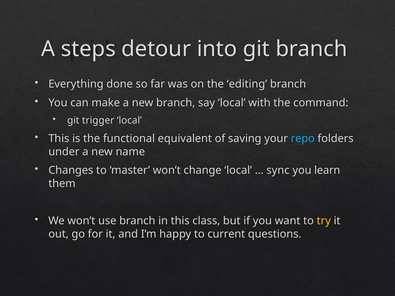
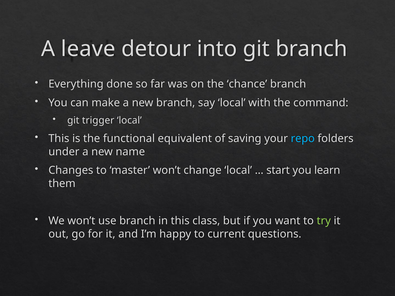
steps: steps -> leave
editing: editing -> chance
sync: sync -> start
try colour: yellow -> light green
